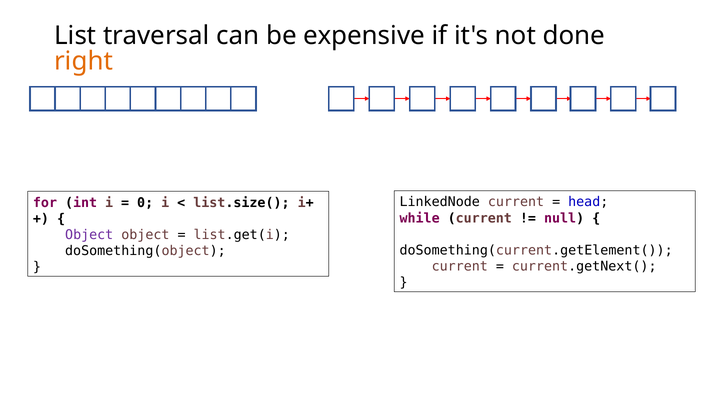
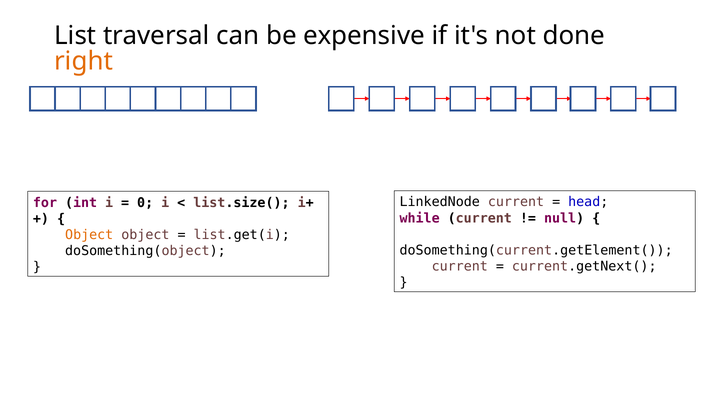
Object at (89, 234) colour: purple -> orange
